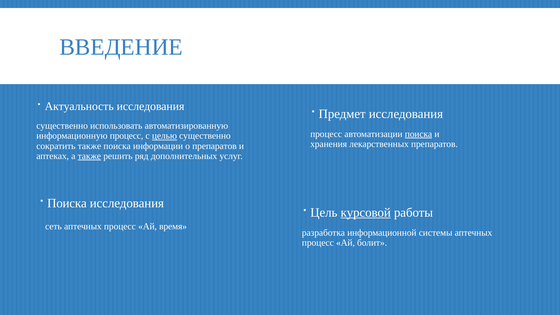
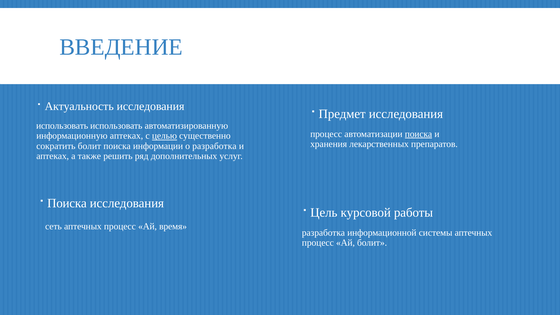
существенно at (62, 126): существенно -> использовать
информационную процесс: процесс -> аптеках
сократить также: также -> болит
о препаратов: препаратов -> разработка
также at (89, 156) underline: present -> none
курсовой underline: present -> none
